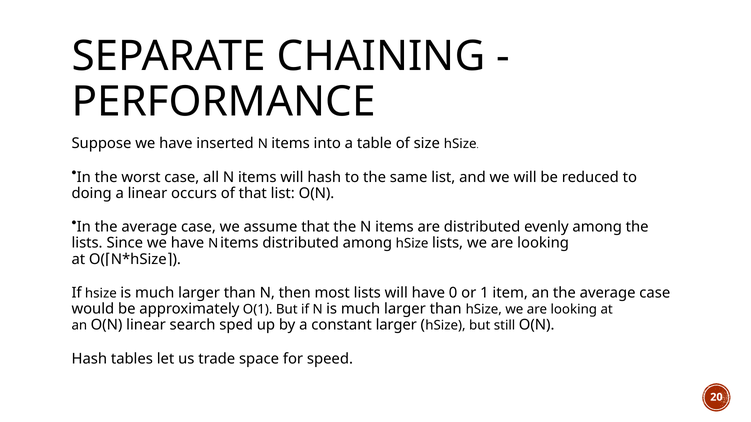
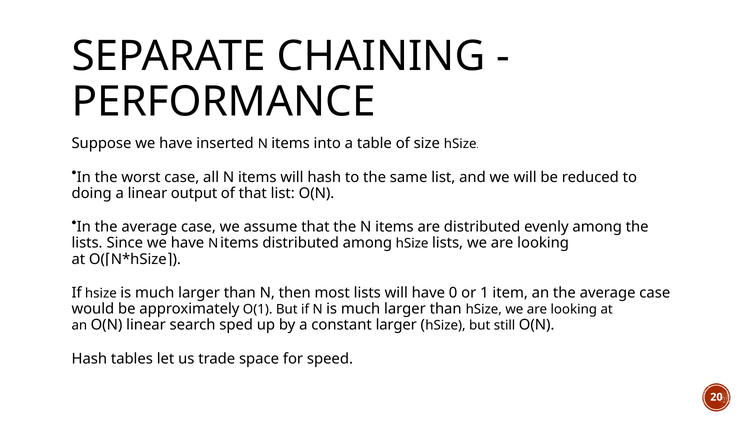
occurs: occurs -> output
